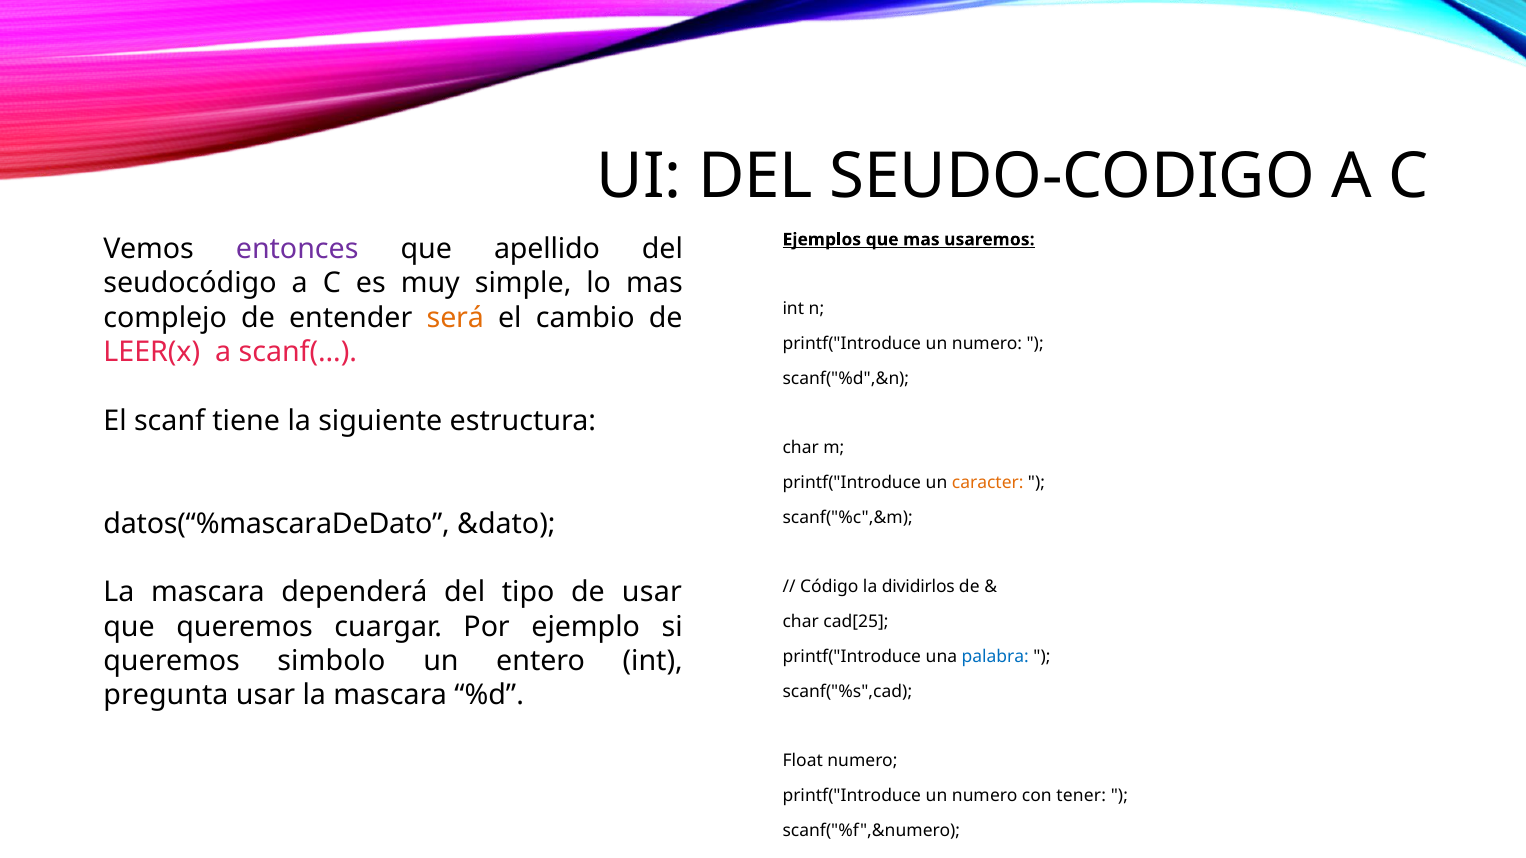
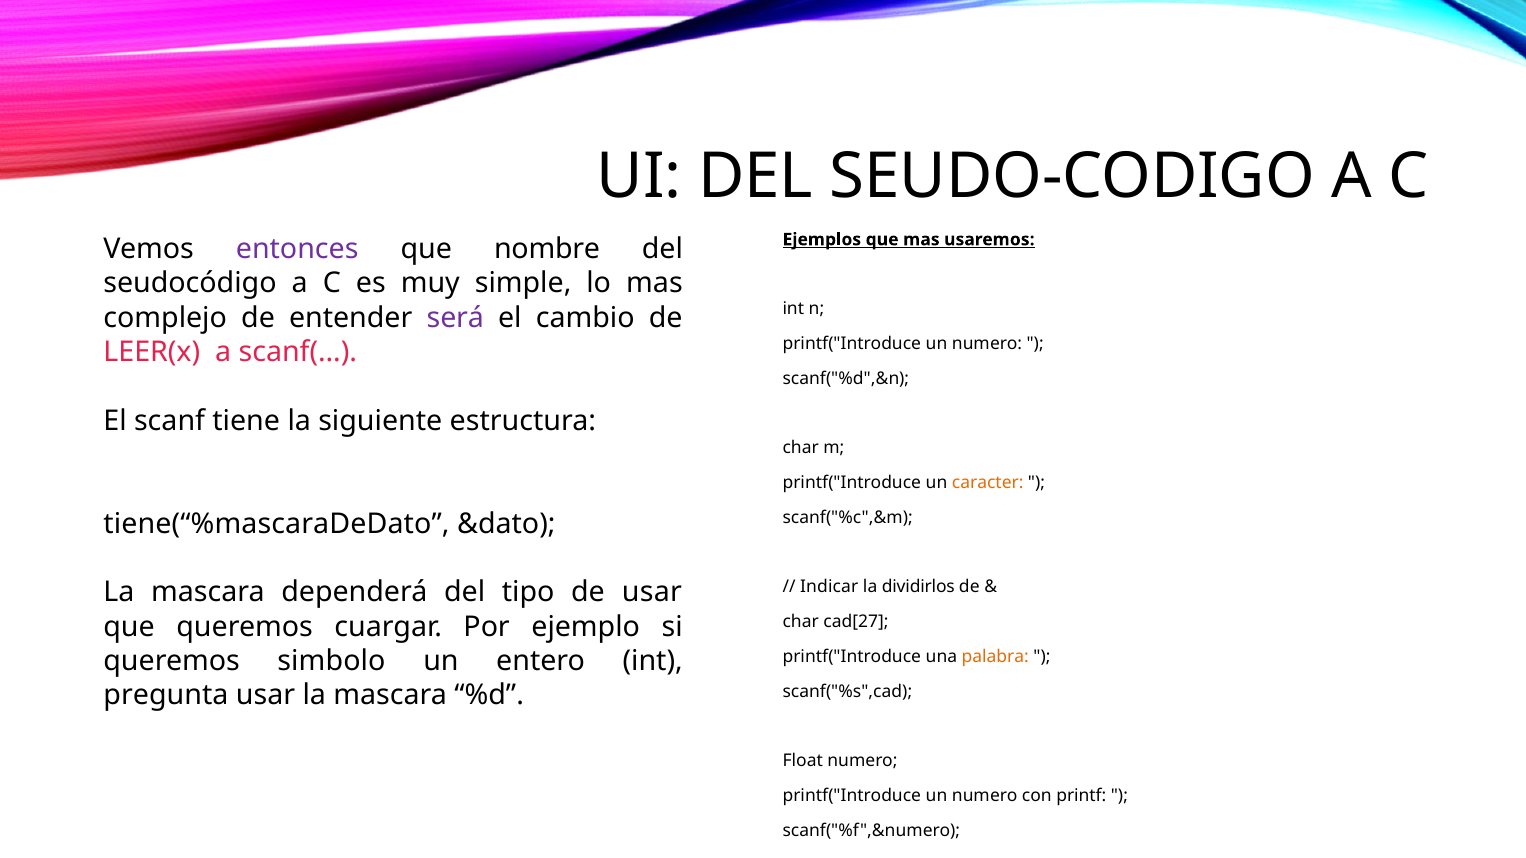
apellido: apellido -> nombre
será colour: orange -> purple
datos(“%mascaraDeDato: datos(“%mascaraDeDato -> tiene(“%mascaraDeDato
Código: Código -> Indicar
cad[25: cad[25 -> cad[27
palabra colour: blue -> orange
tener: tener -> printf
